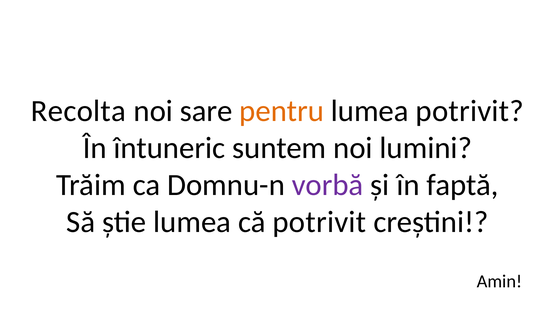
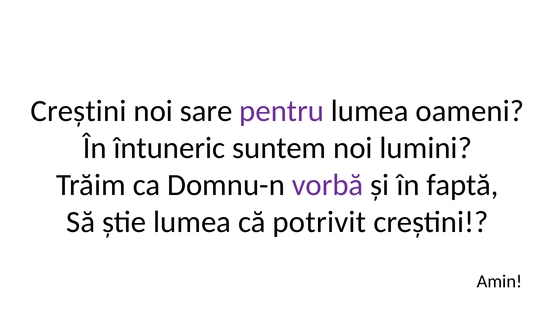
Recolta at (78, 111): Recolta -> Creștini
pentru colour: orange -> purple
lumea potrivit: potrivit -> oameni
